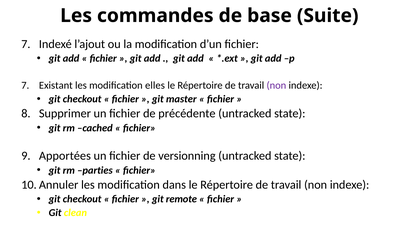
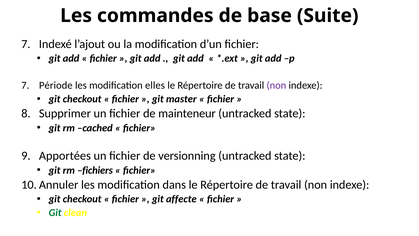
Existant: Existant -> Période
précédente: précédente -> mainteneur
parties: parties -> fichiers
remote: remote -> affecte
Git at (55, 212) colour: black -> green
